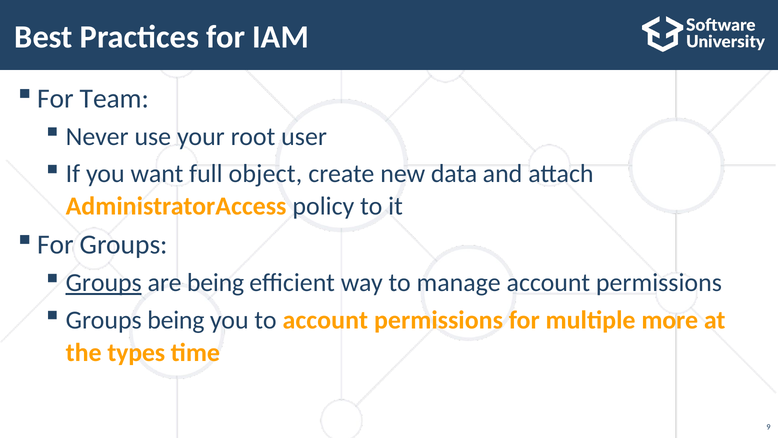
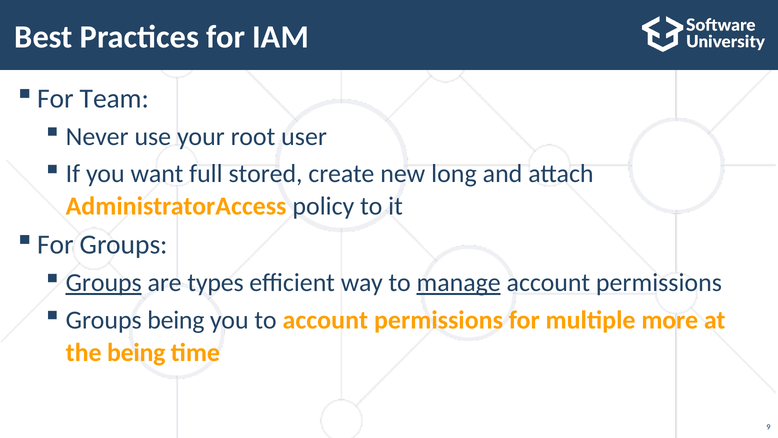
object: object -> stored
data: data -> long
are being: being -> types
manage underline: none -> present
the types: types -> being
